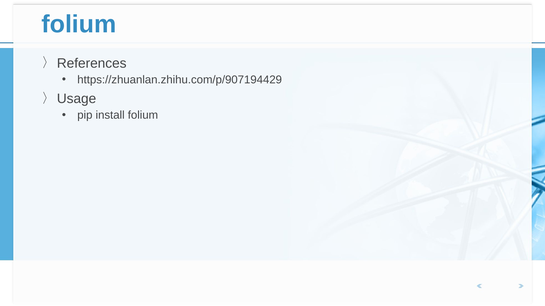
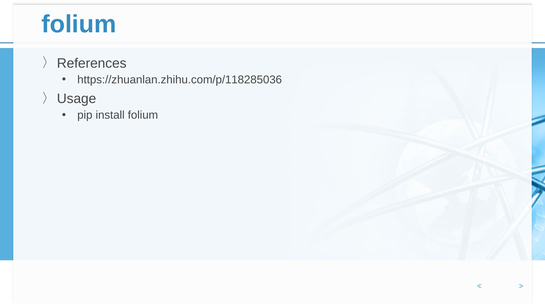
https://zhuanlan.zhihu.com/p/907194429: https://zhuanlan.zhihu.com/p/907194429 -> https://zhuanlan.zhihu.com/p/118285036
